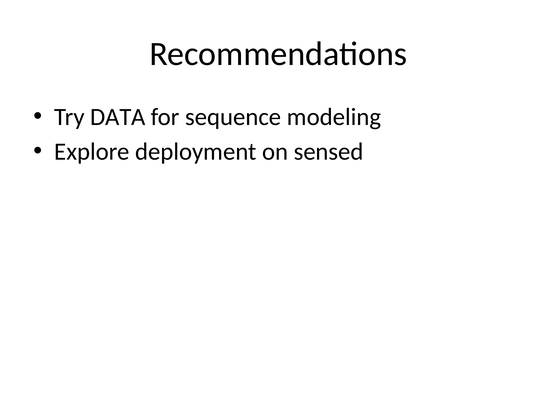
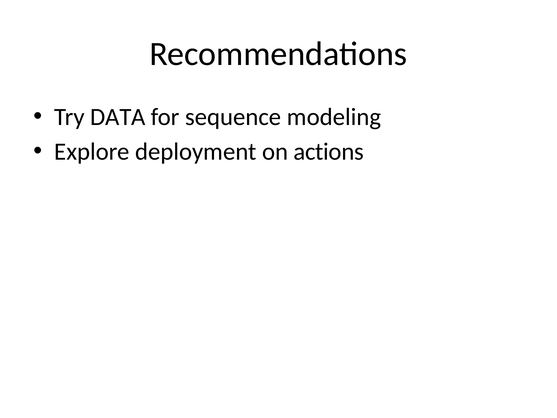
sensed: sensed -> actions
